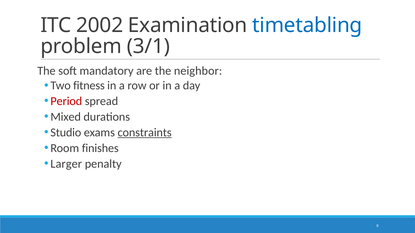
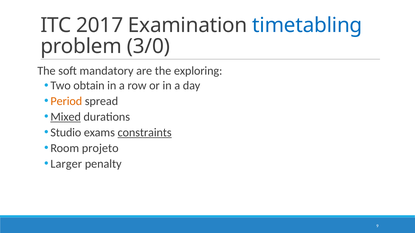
2002: 2002 -> 2017
3/1: 3/1 -> 3/0
neighbor: neighbor -> exploring
fitness: fitness -> obtain
Period colour: red -> orange
Mixed underline: none -> present
finishes: finishes -> projeto
